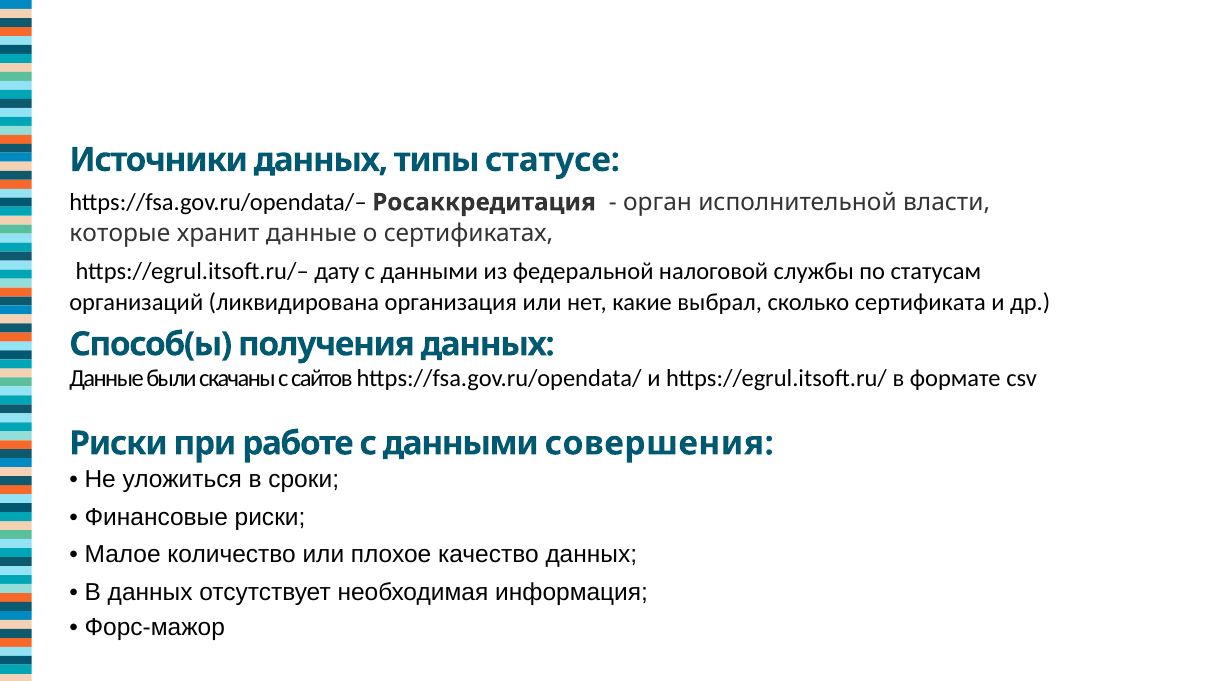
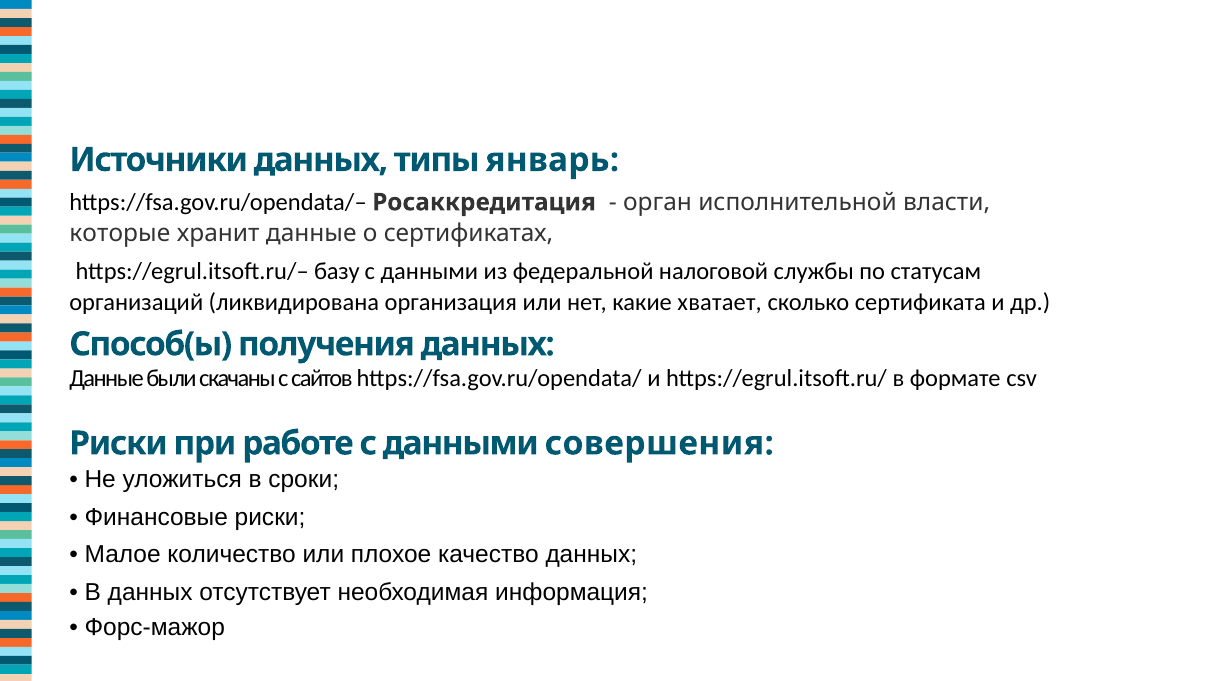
статусе: статусе -> январь
дату: дату -> базу
выбрал: выбрал -> хватает
